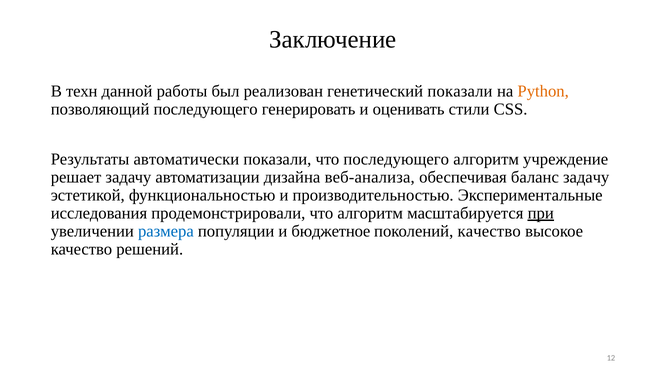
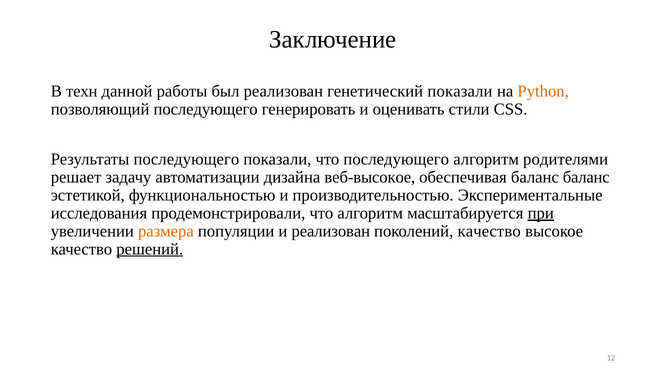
Результаты автоматически: автоматически -> последующего
учреждение: учреждение -> родителями
веб-анализа: веб-анализа -> веб-высокое
баланс задачу: задачу -> баланс
размера colour: blue -> orange
и бюджетное: бюджетное -> реализован
решений underline: none -> present
